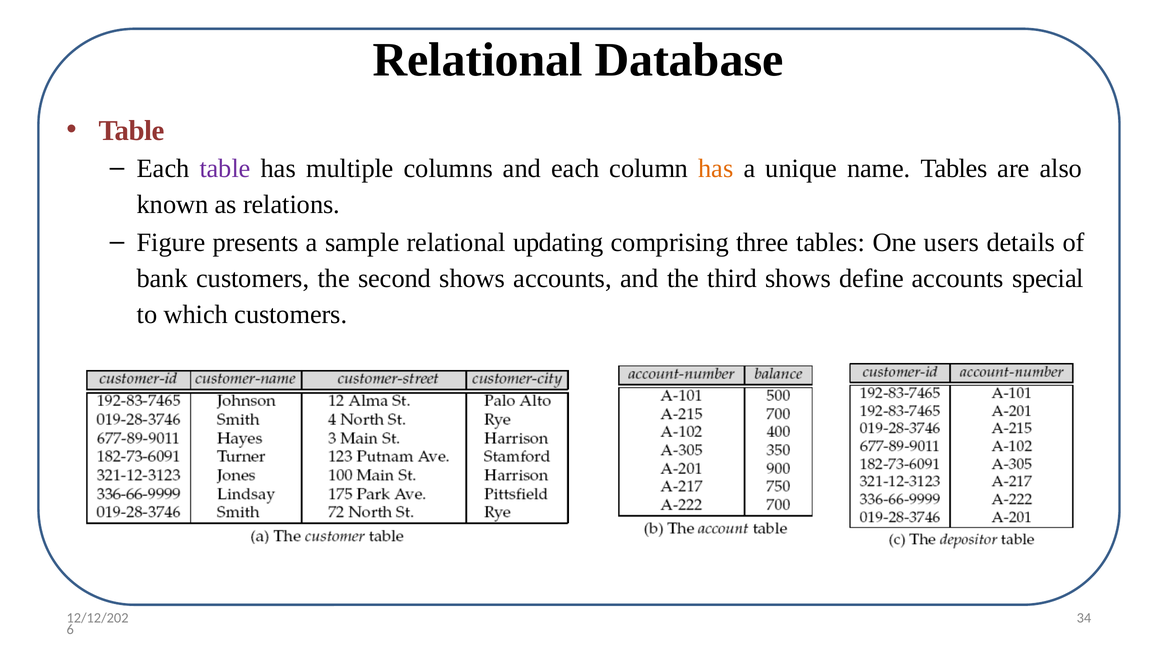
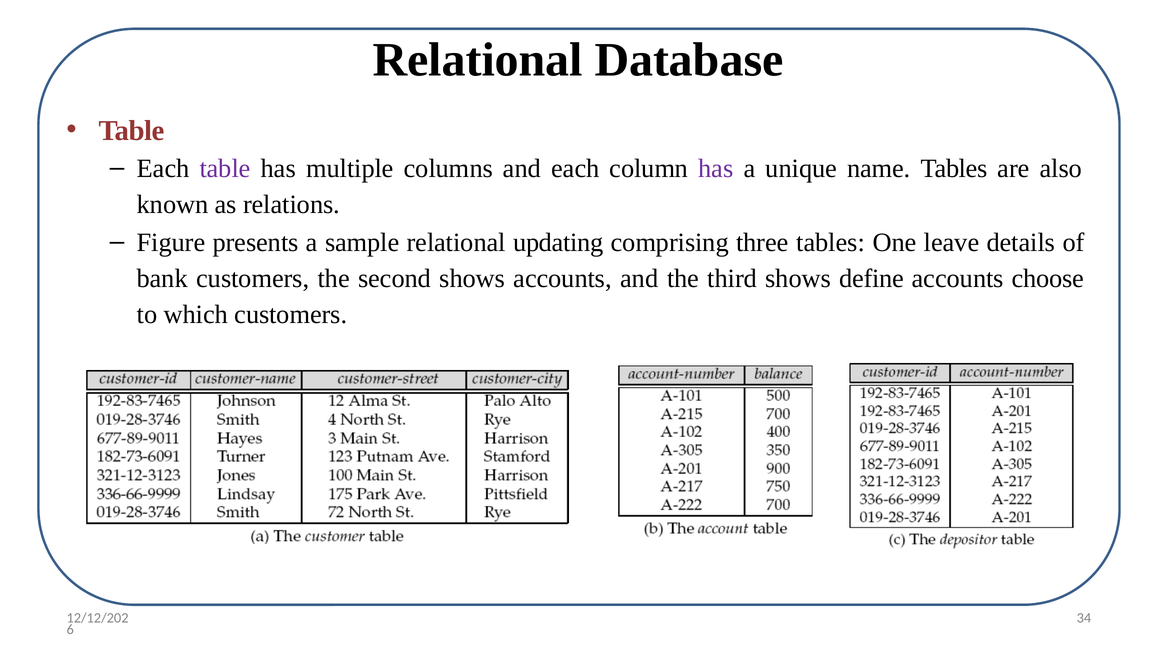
has at (716, 168) colour: orange -> purple
users: users -> leave
special: special -> choose
